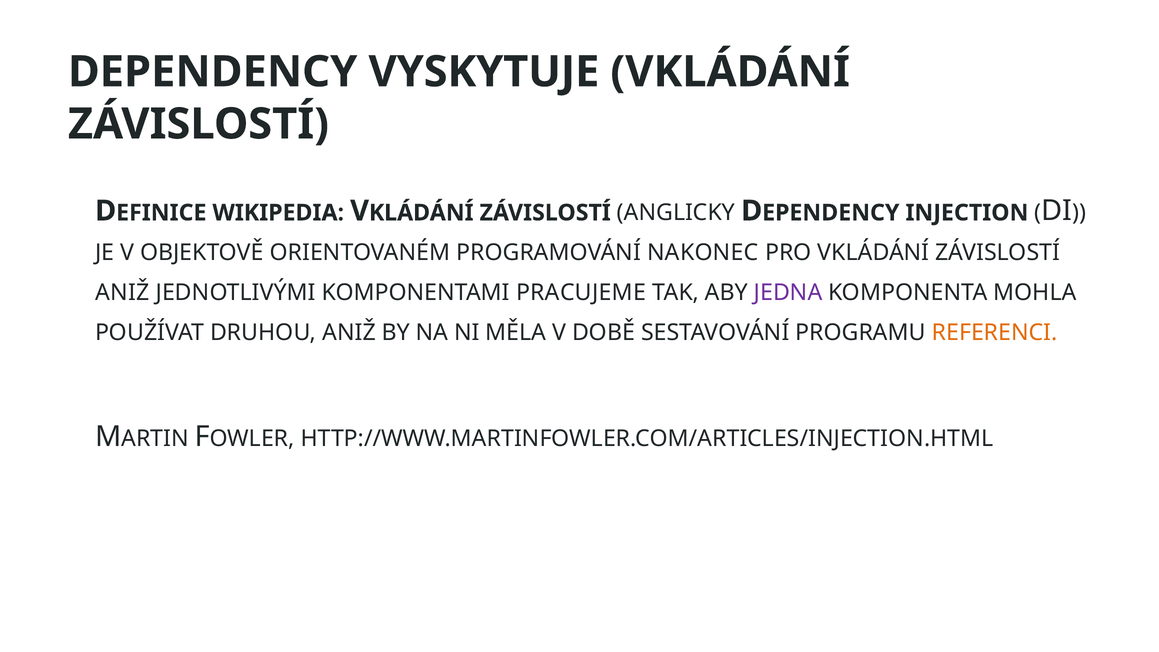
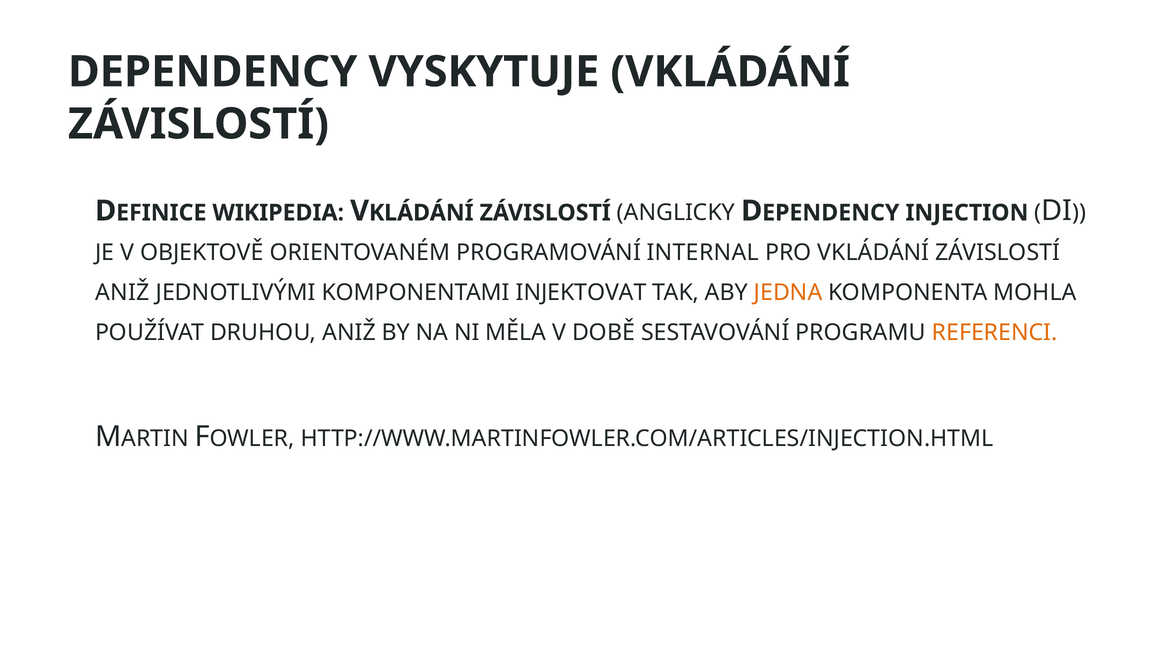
NAKONEC: NAKONEC -> INTERNAL
PRACUJEME: PRACUJEME -> INJEKTOVAT
JEDNA colour: purple -> orange
